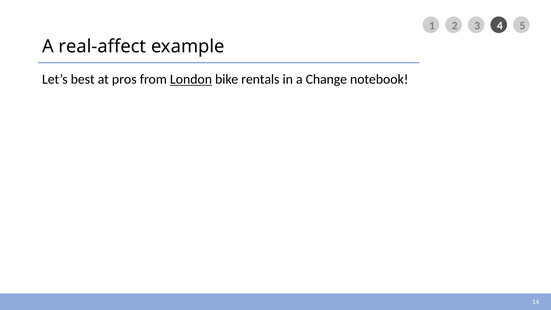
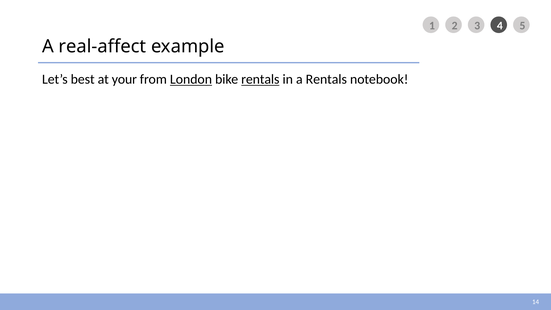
pros: pros -> your
rentals at (260, 79) underline: none -> present
a Change: Change -> Rentals
